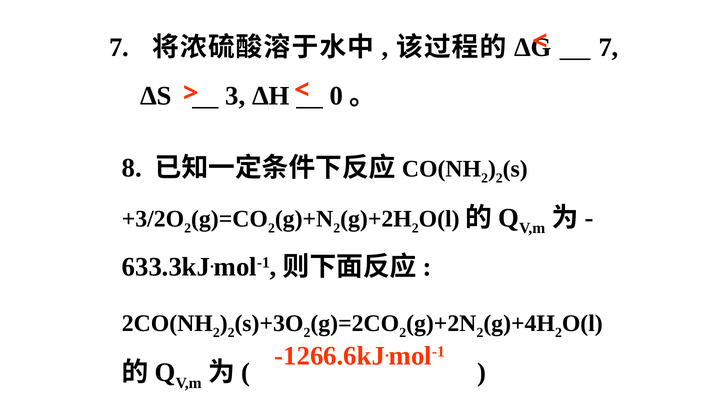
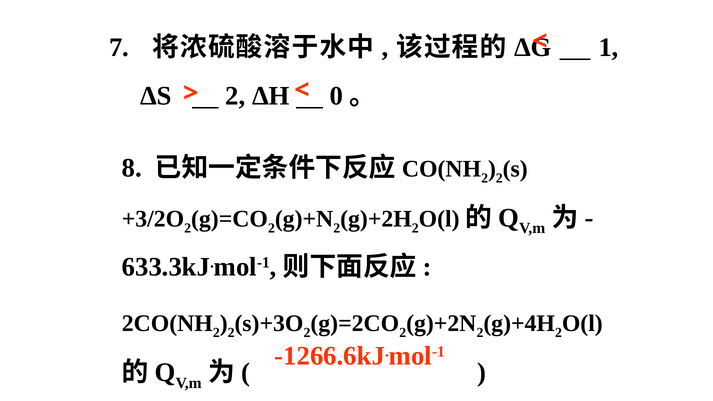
7 at (609, 48): 7 -> 1
ΔS 3: 3 -> 2
